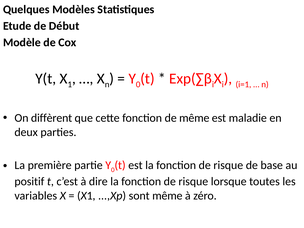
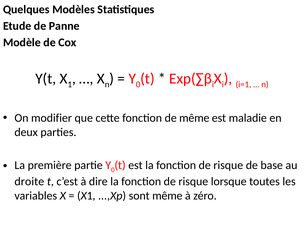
Début: Début -> Panne
diffèrent: diffèrent -> modifier
positif: positif -> droite
